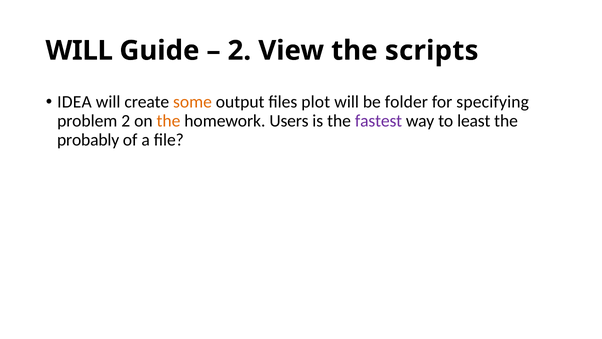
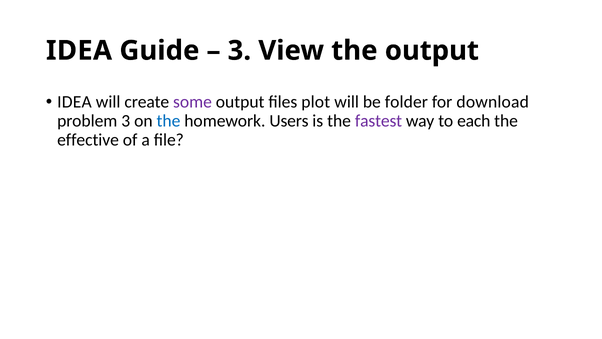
WILL at (79, 51): WILL -> IDEA
2 at (239, 51): 2 -> 3
the scripts: scripts -> output
some colour: orange -> purple
specifying: specifying -> download
problem 2: 2 -> 3
the at (168, 121) colour: orange -> blue
least: least -> each
probably: probably -> effective
